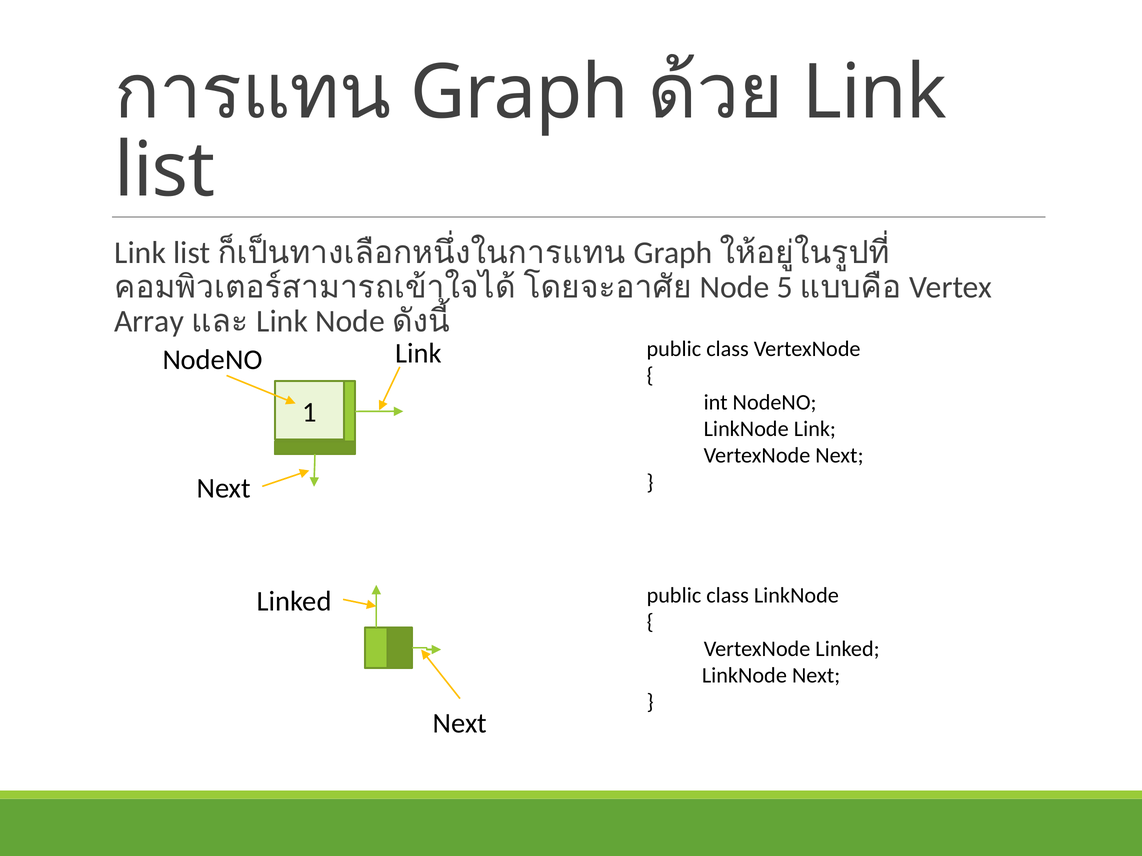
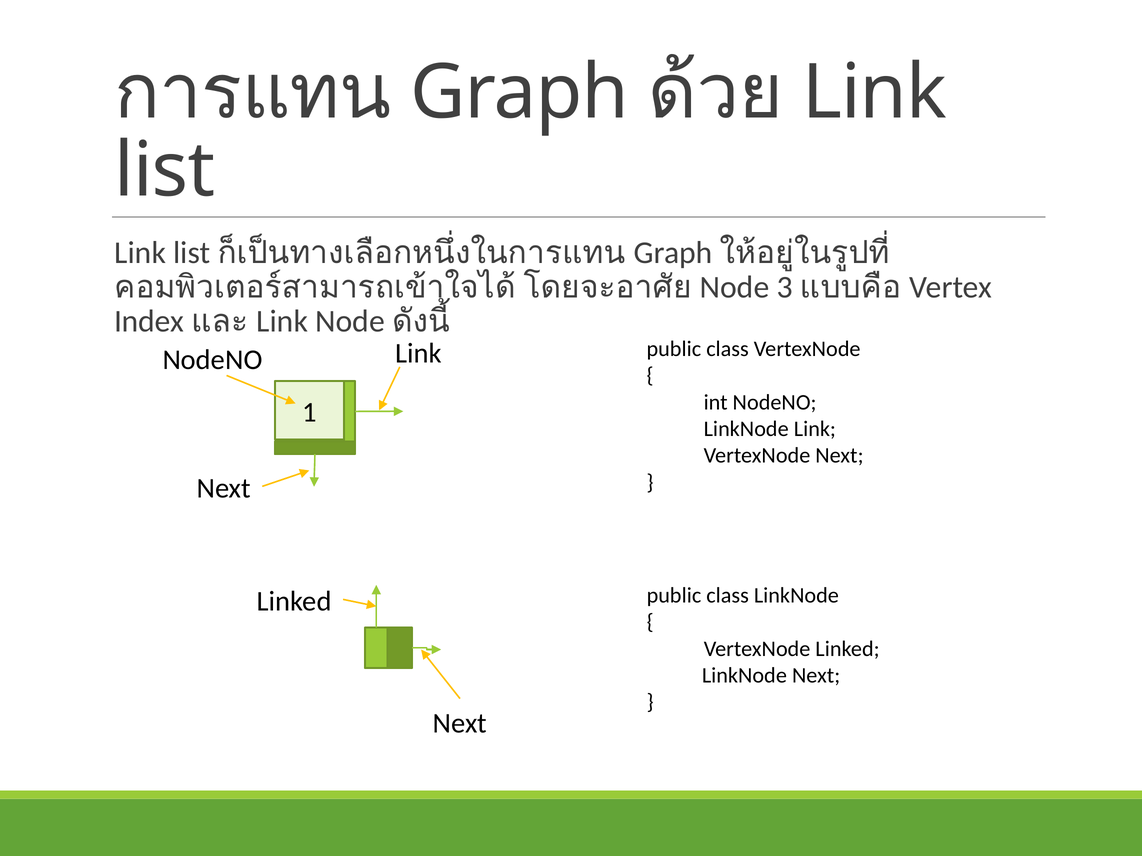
5: 5 -> 3
Array: Array -> Index
